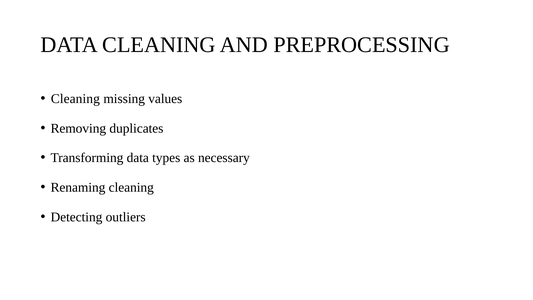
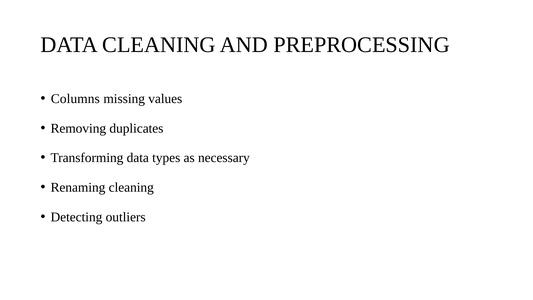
Cleaning at (75, 99): Cleaning -> Columns
